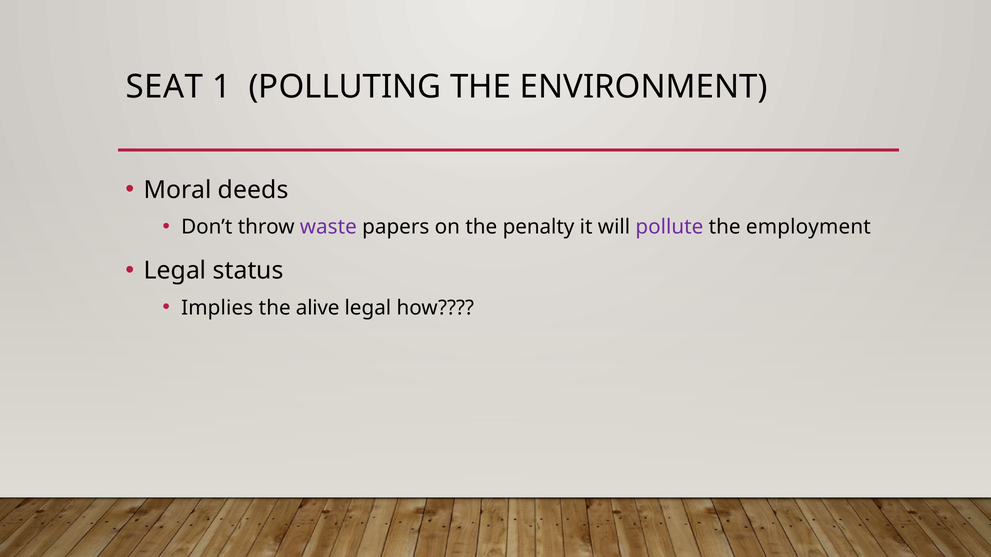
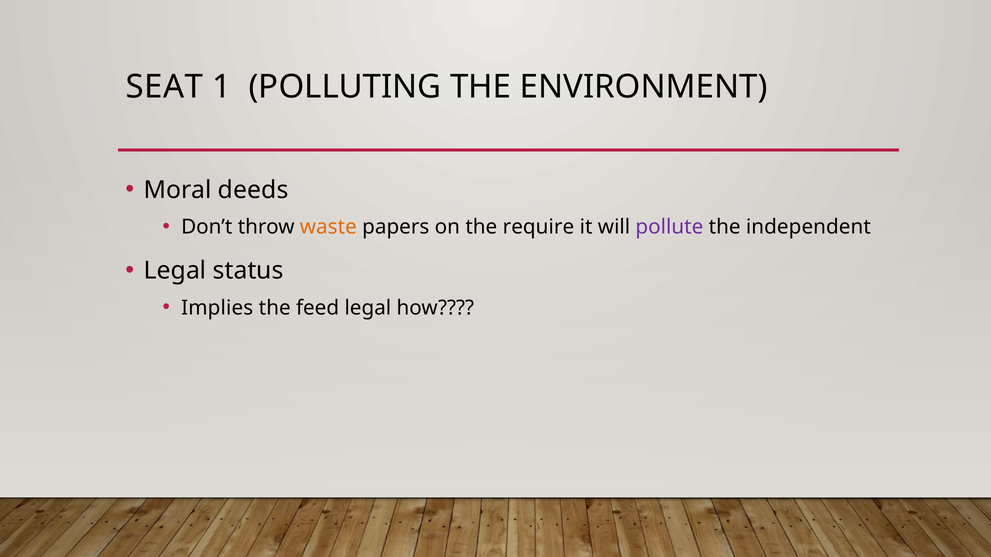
waste colour: purple -> orange
penalty: penalty -> require
employment: employment -> independent
alive: alive -> feed
